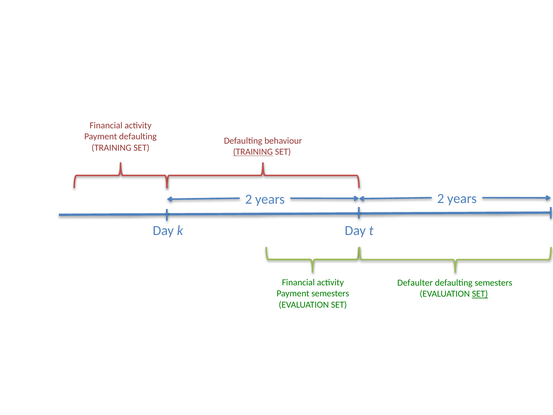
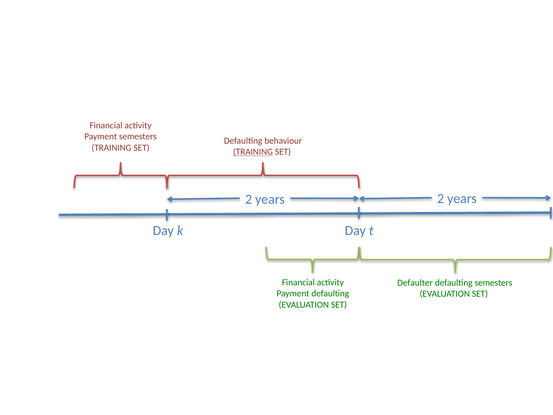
Payment defaulting: defaulting -> semesters
Payment semesters: semesters -> defaulting
SET at (480, 294) underline: present -> none
